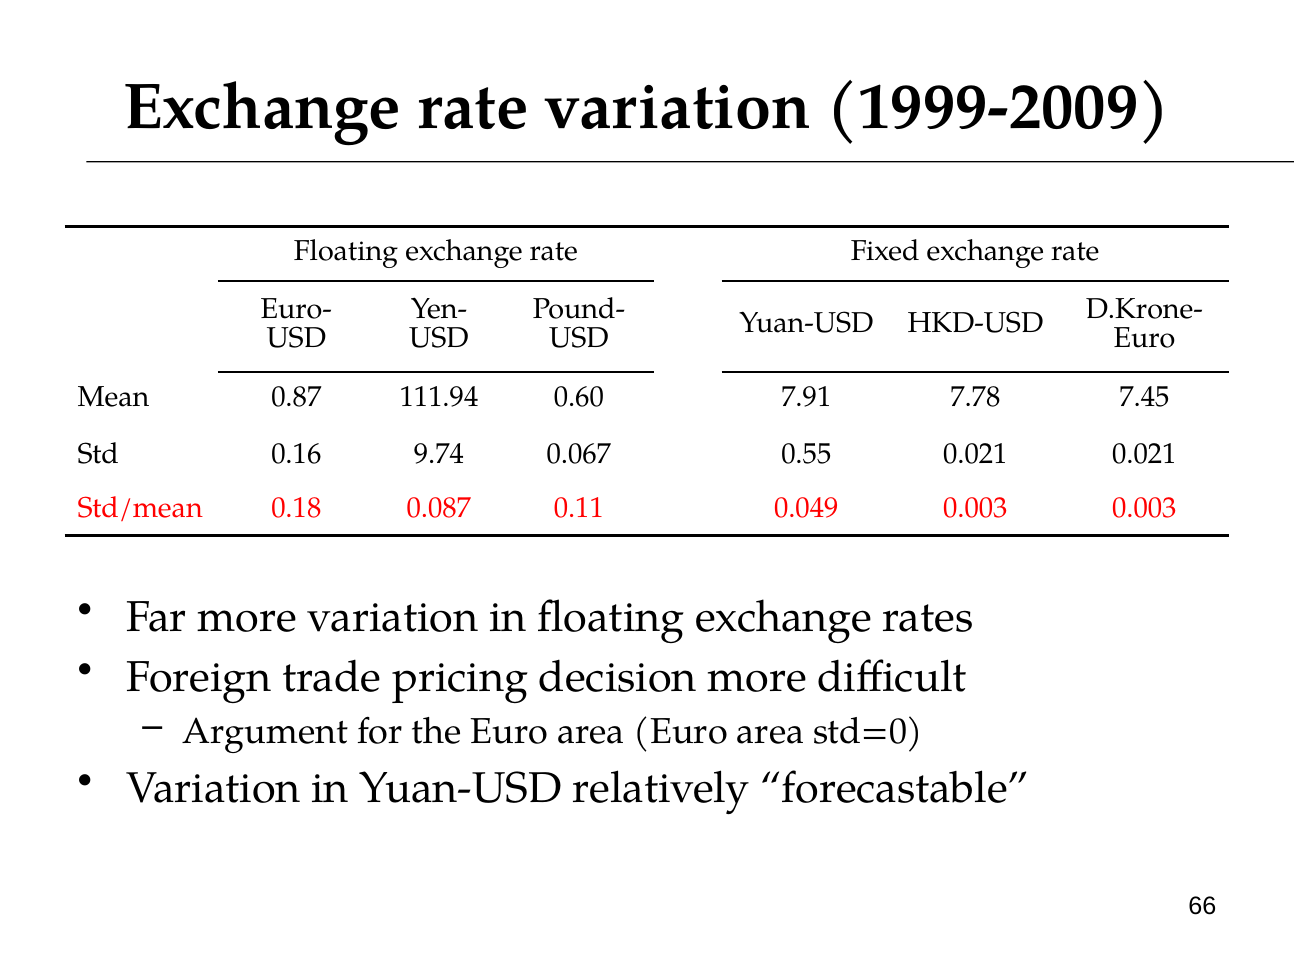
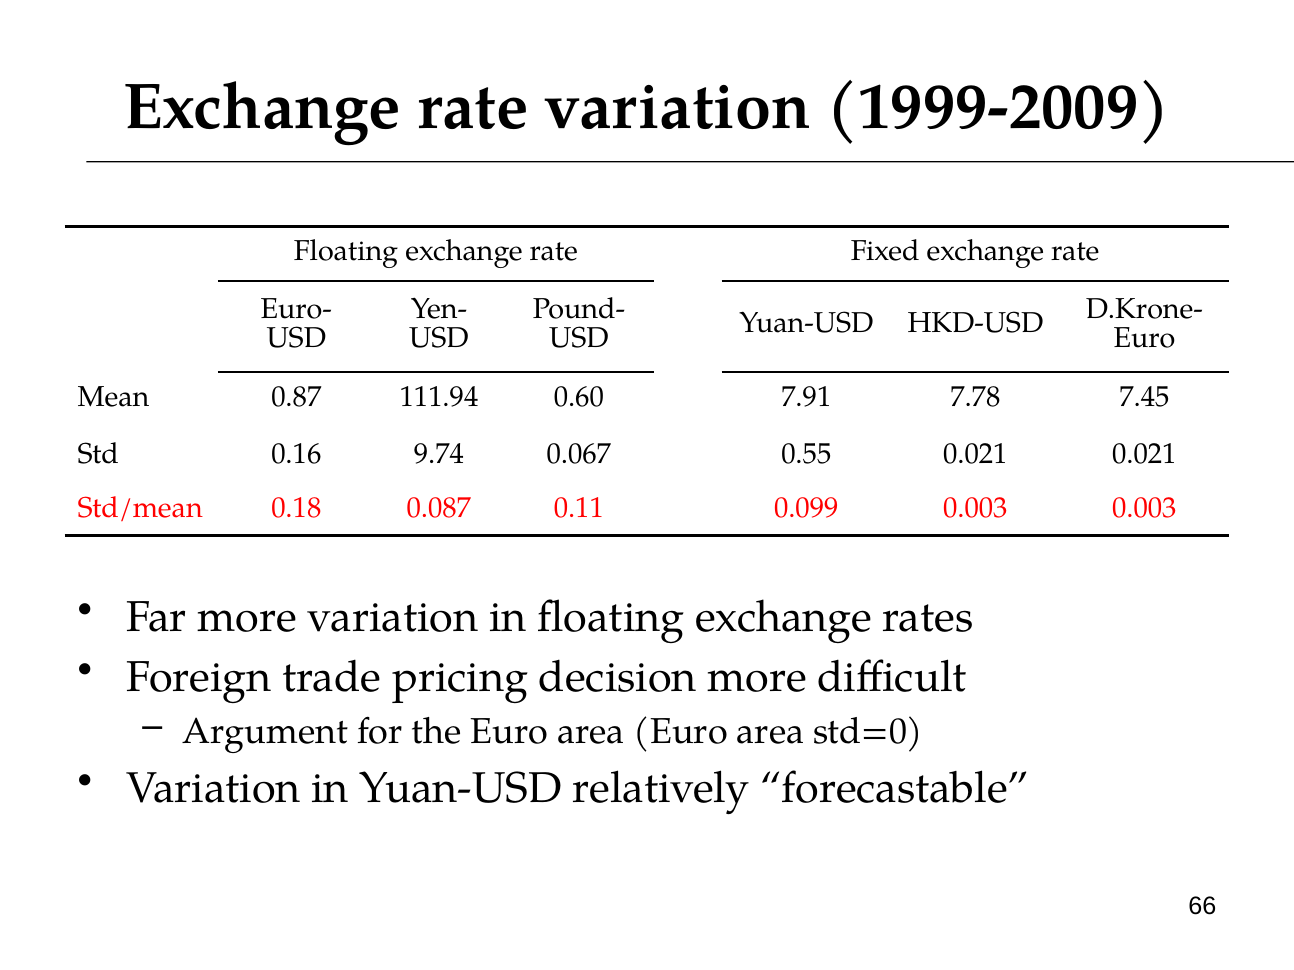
0.049: 0.049 -> 0.099
